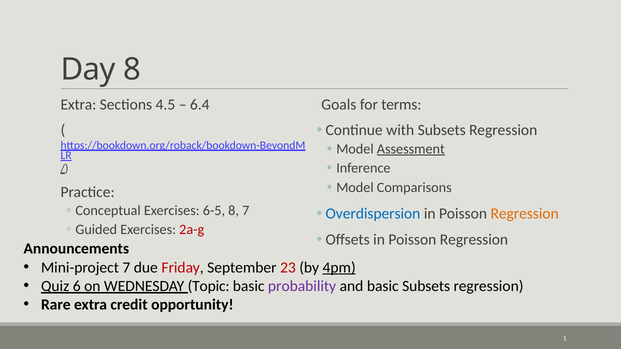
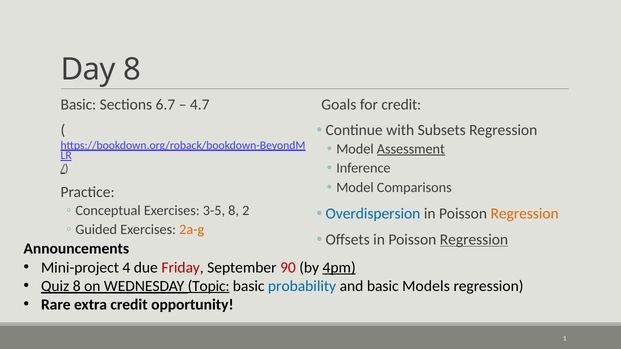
Extra at (78, 105): Extra -> Basic
4.5: 4.5 -> 6.7
6.4: 6.4 -> 4.7
for terms: terms -> credit
6-5: 6-5 -> 3-5
8 7: 7 -> 2
2a-g colour: red -> orange
Regression at (474, 240) underline: none -> present
Mini-project 7: 7 -> 4
23: 23 -> 90
Quiz 6: 6 -> 8
Topic underline: none -> present
probability colour: purple -> blue
basic Subsets: Subsets -> Models
